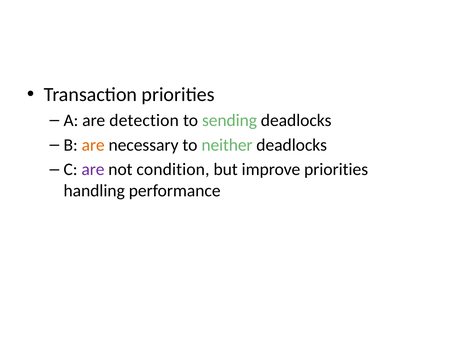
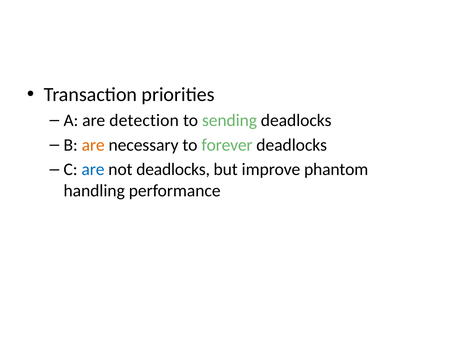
neither: neither -> forever
are at (93, 169) colour: purple -> blue
not condition: condition -> deadlocks
improve priorities: priorities -> phantom
